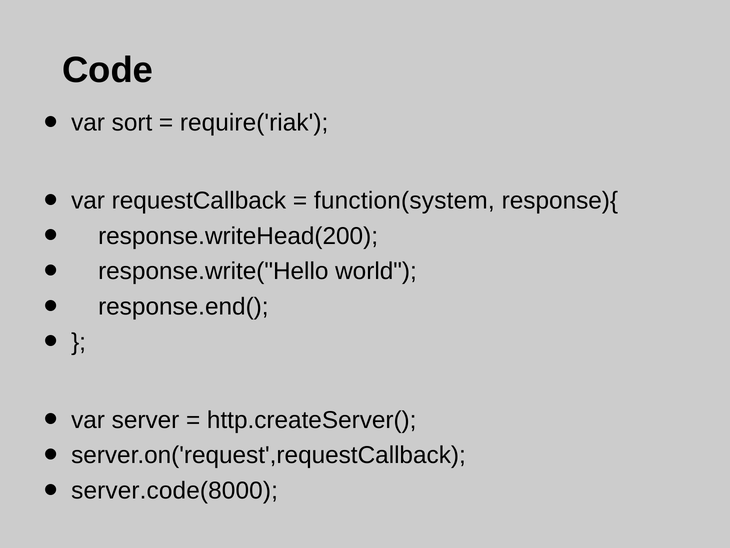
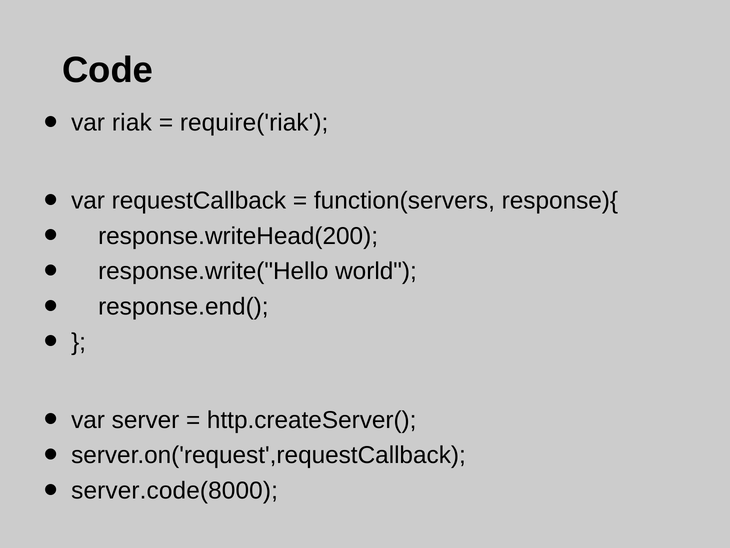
sort: sort -> riak
function(system: function(system -> function(servers
